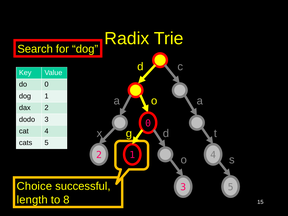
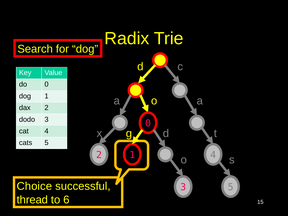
length: length -> thread
8: 8 -> 6
